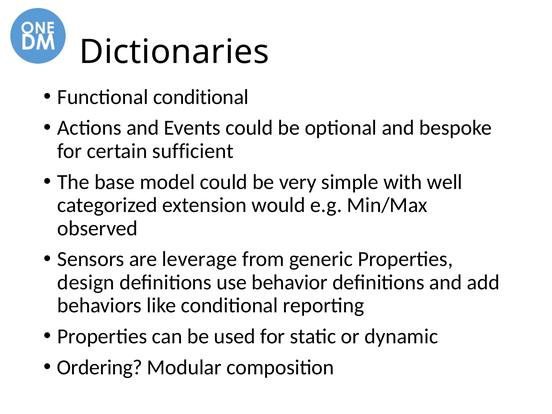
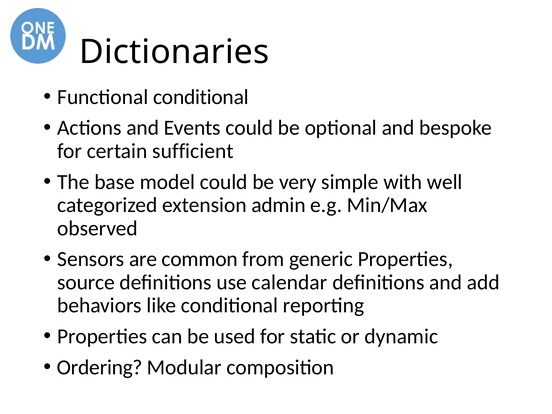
would: would -> admin
leverage: leverage -> common
design: design -> source
behavior: behavior -> calendar
